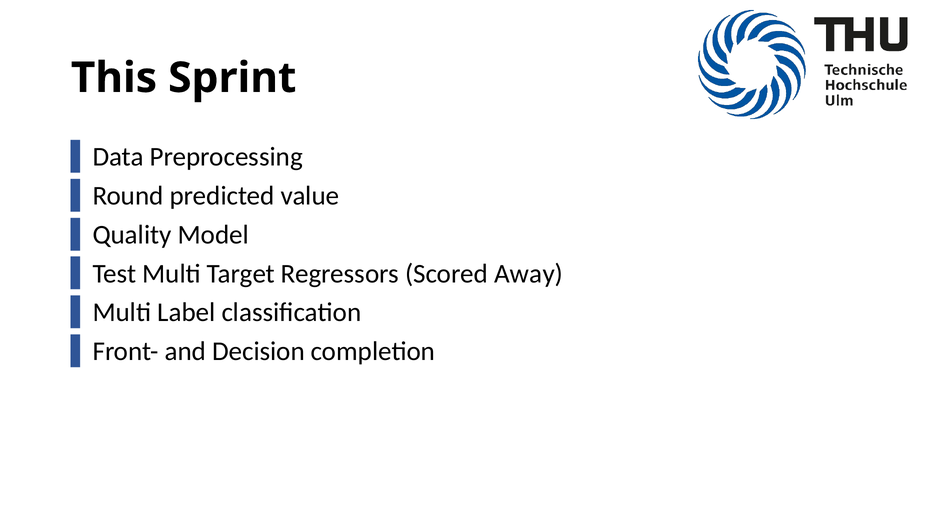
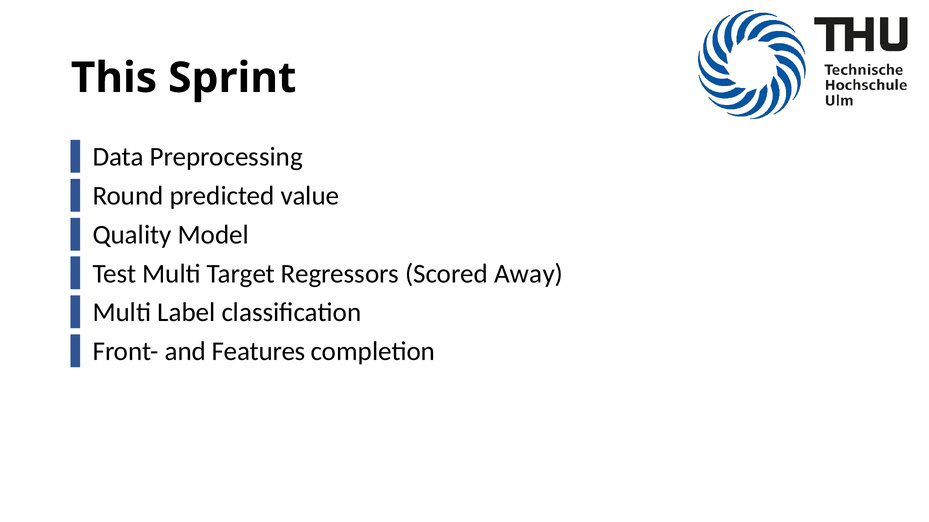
Decision: Decision -> Features
